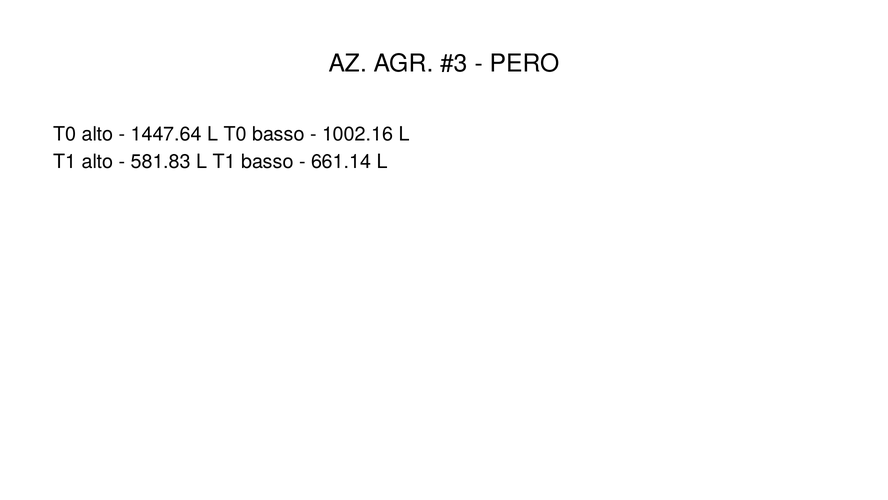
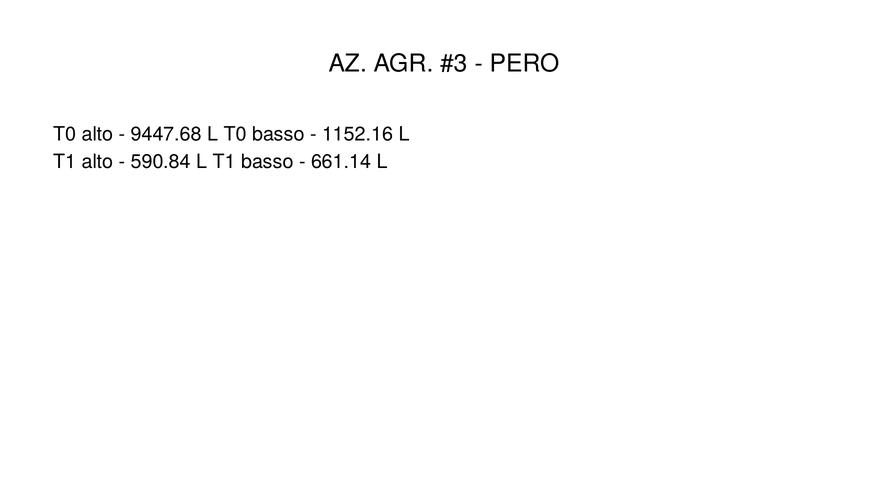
1447.64: 1447.64 -> 9447.68
1002.16: 1002.16 -> 1152.16
581.83: 581.83 -> 590.84
